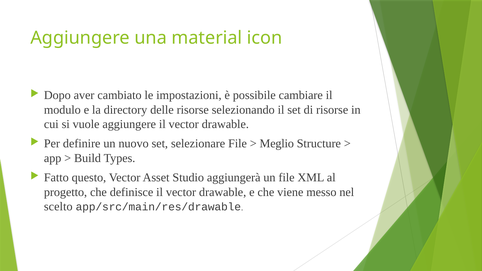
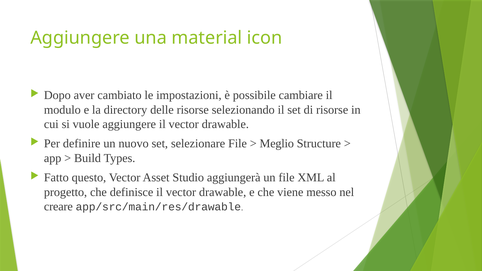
scelto: scelto -> creare
